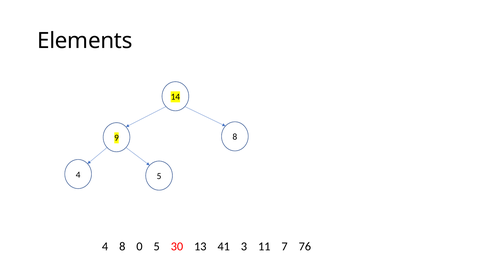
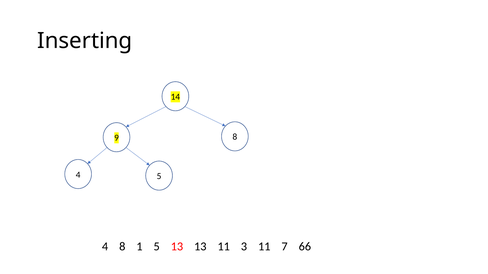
Elements: Elements -> Inserting
0: 0 -> 1
5 30: 30 -> 13
13 41: 41 -> 11
76: 76 -> 66
